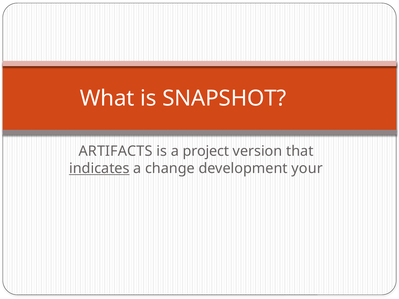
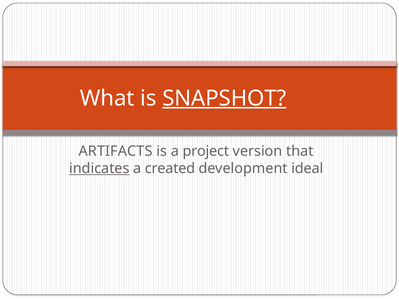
SNAPSHOT underline: none -> present
change: change -> created
your: your -> ideal
